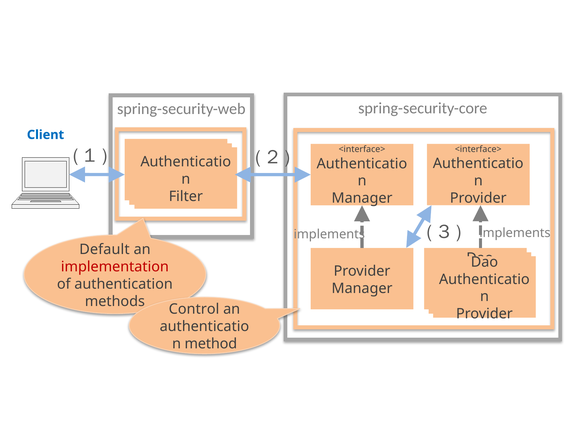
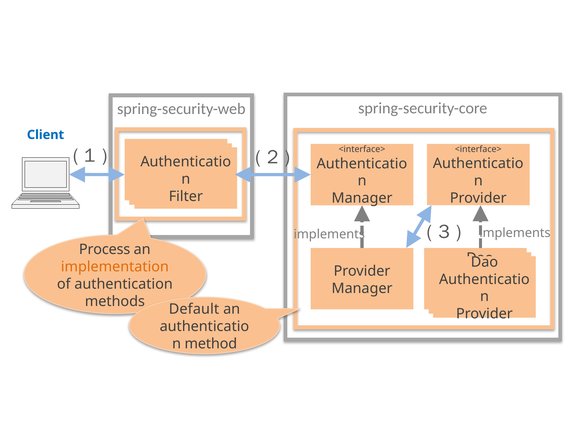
Default: Default -> Process
implementation colour: red -> orange
Control: Control -> Default
